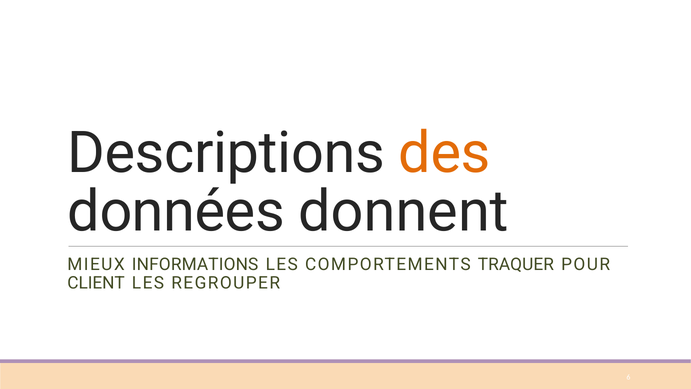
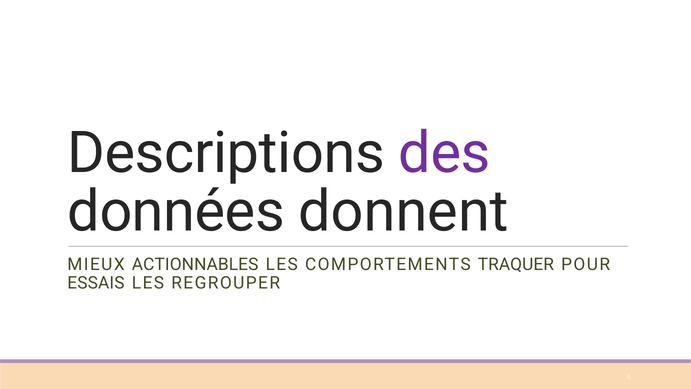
des colour: orange -> purple
INFORMATIONS: INFORMATIONS -> ACTIONNABLES
CLIENT: CLIENT -> ESSAIS
